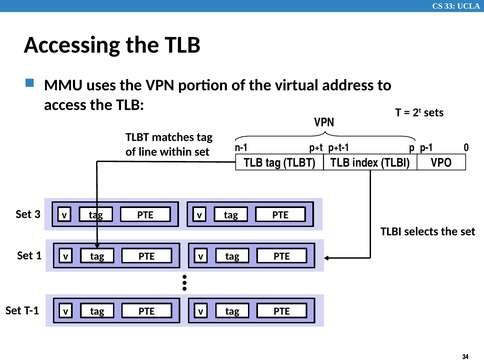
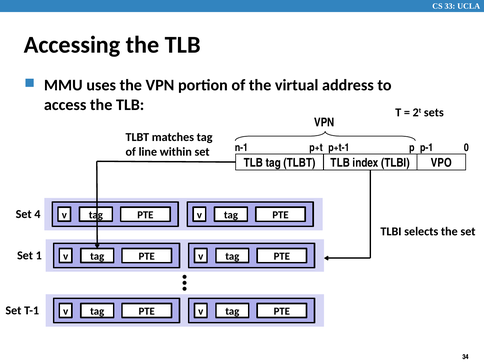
3: 3 -> 4
